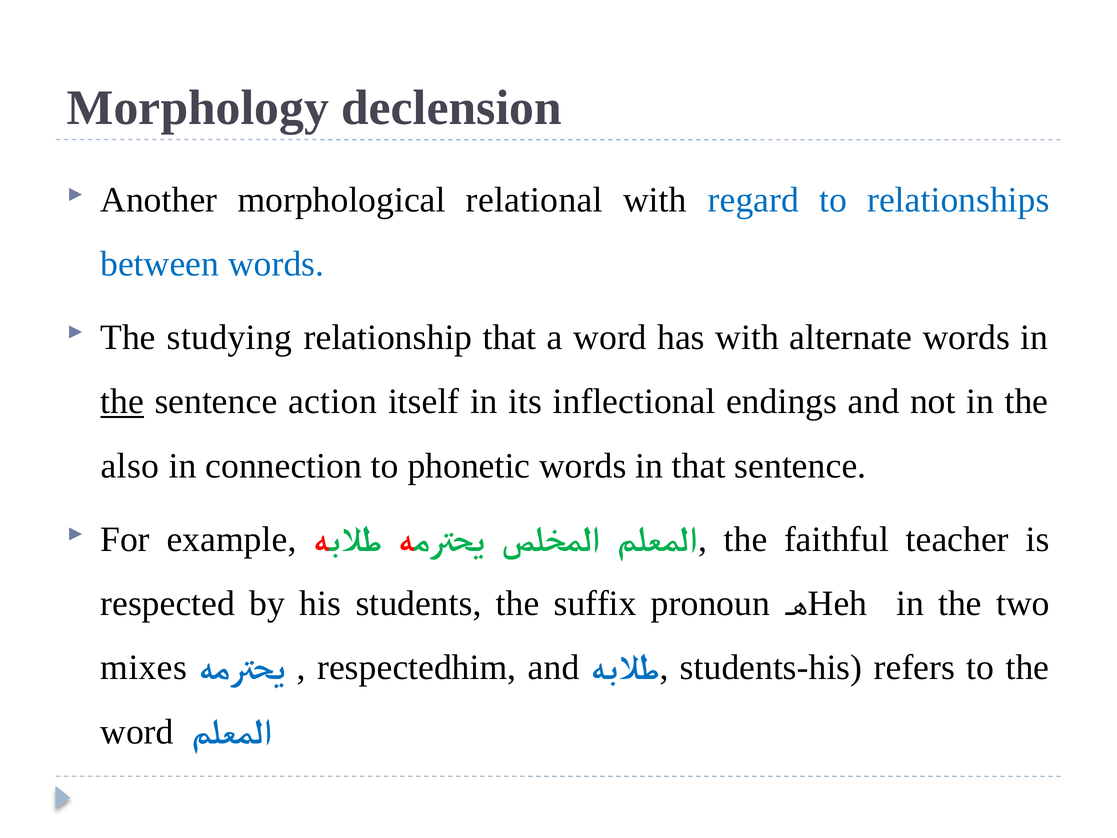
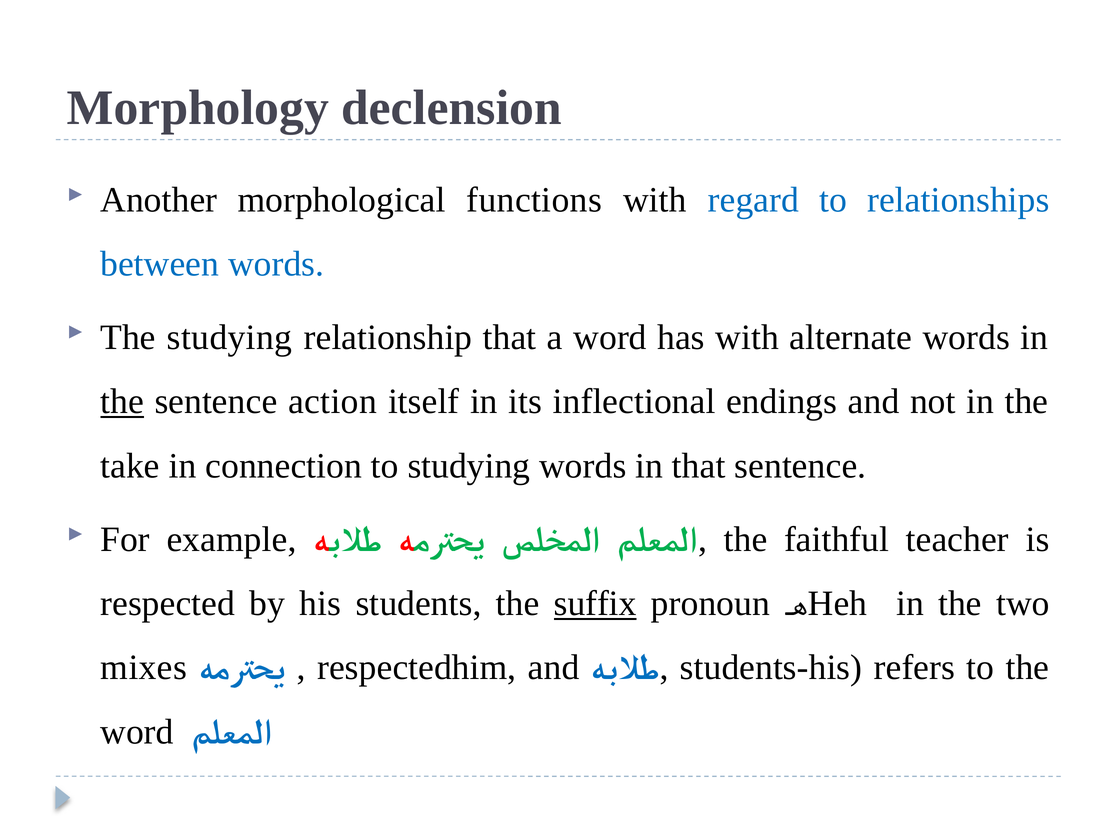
relational: relational -> functions
also: also -> take
to phonetic: phonetic -> studying
suffix underline: none -> present
